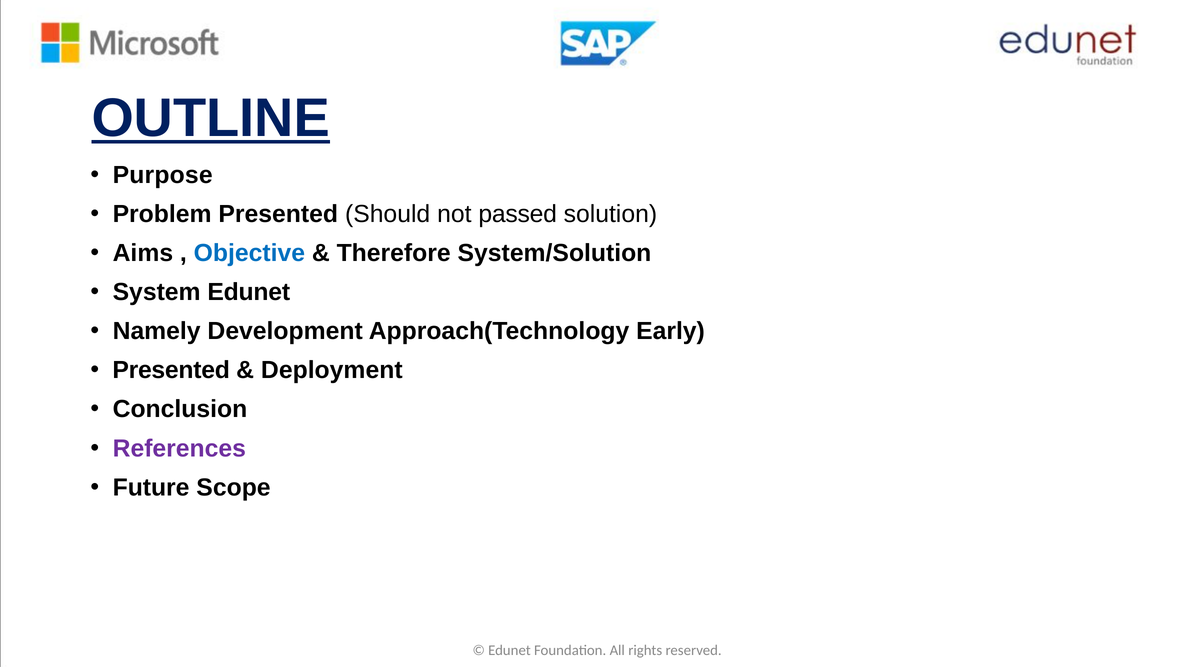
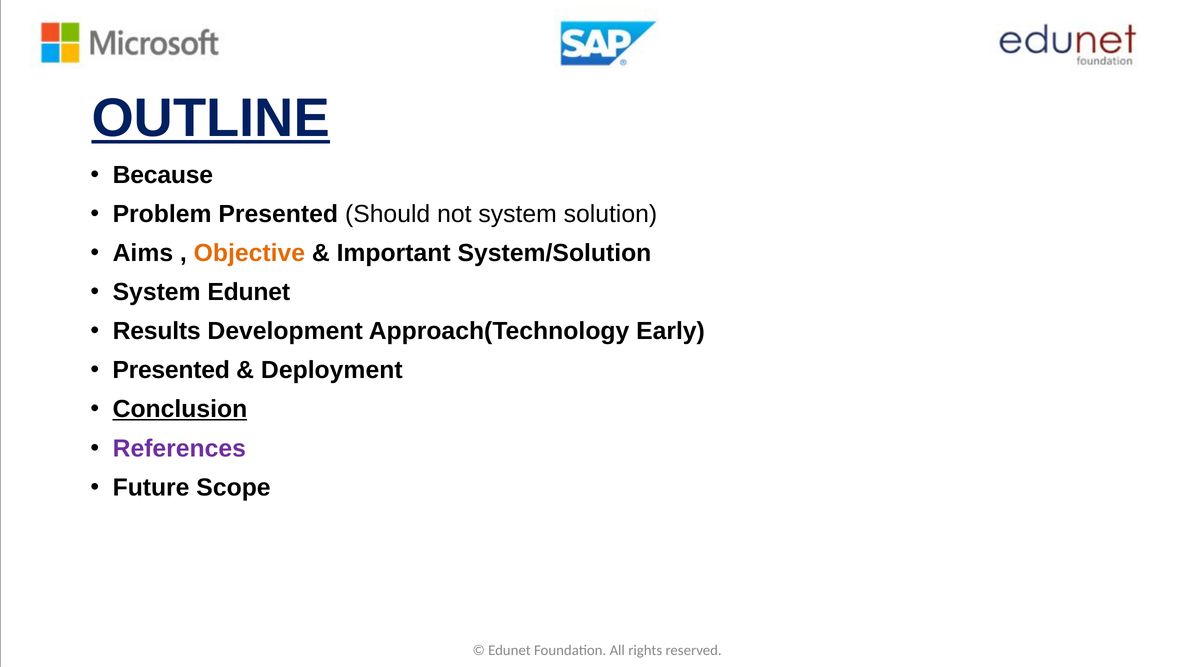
Purpose: Purpose -> Because
not passed: passed -> system
Objective colour: blue -> orange
Therefore: Therefore -> Important
Namely: Namely -> Results
Conclusion underline: none -> present
